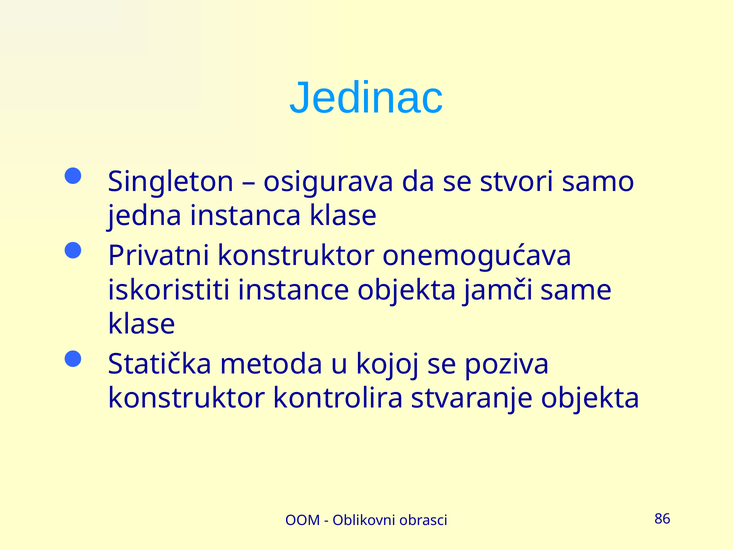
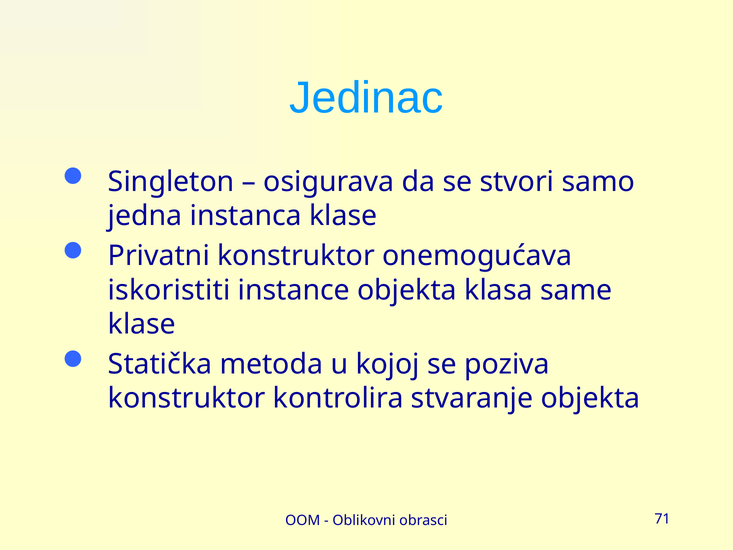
jamči: jamči -> klasa
86: 86 -> 71
